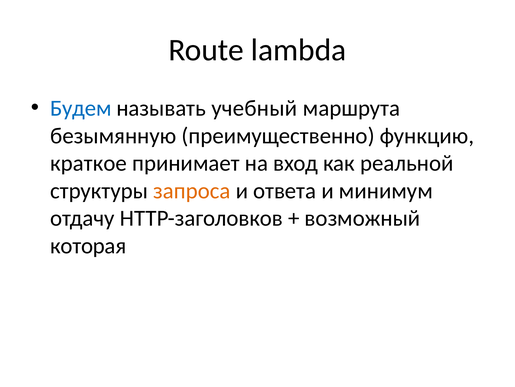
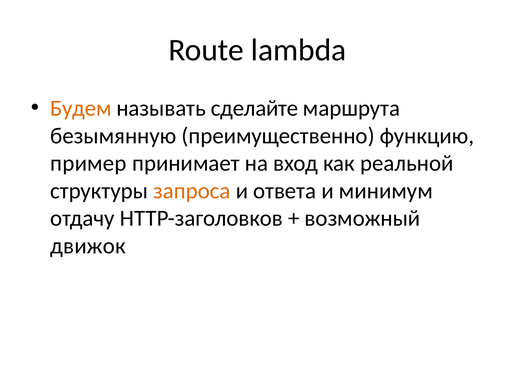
Будем colour: blue -> orange
учебный: учебный -> сделайте
краткое: краткое -> пример
которая: которая -> движок
